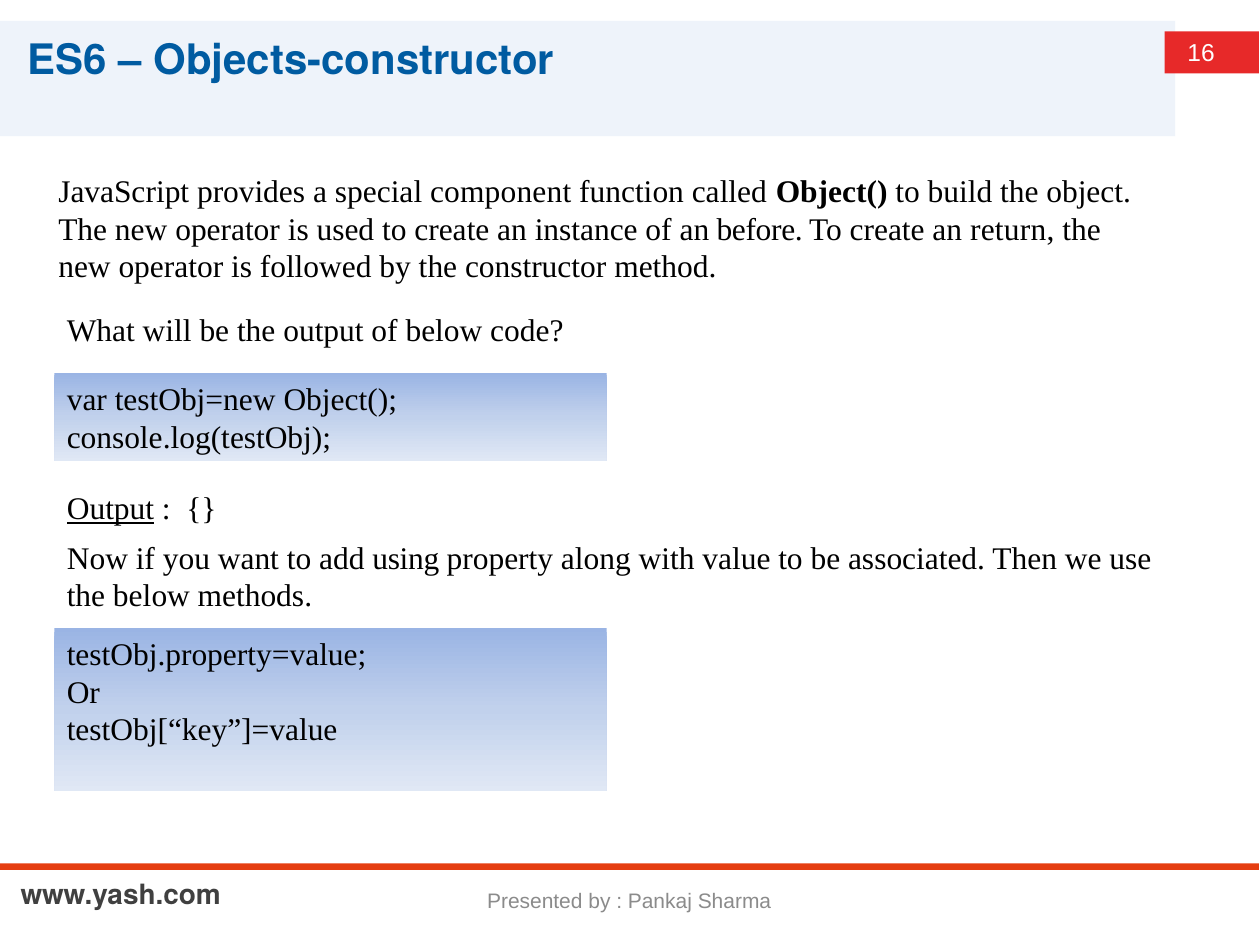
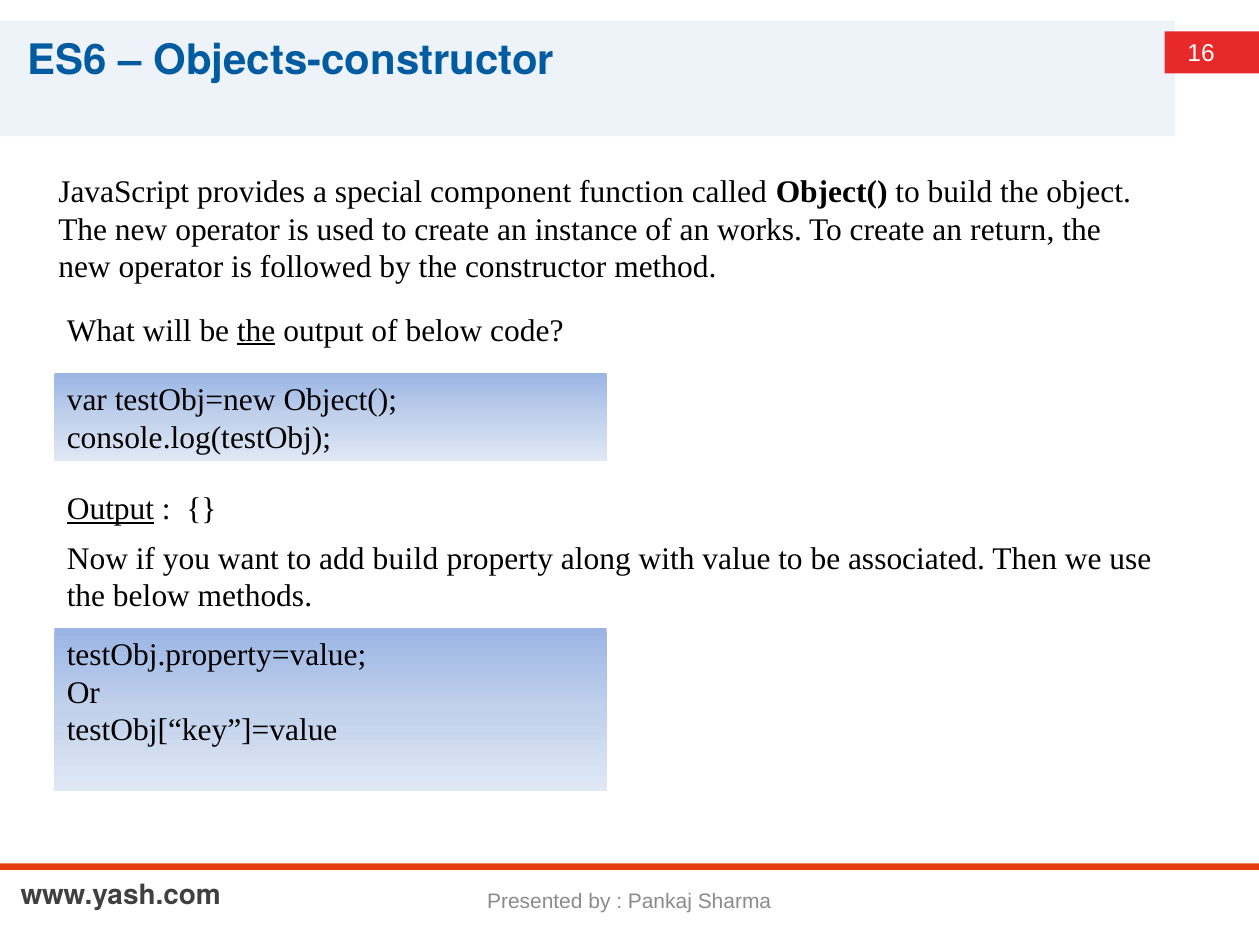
before: before -> works
the at (256, 331) underline: none -> present
add using: using -> build
